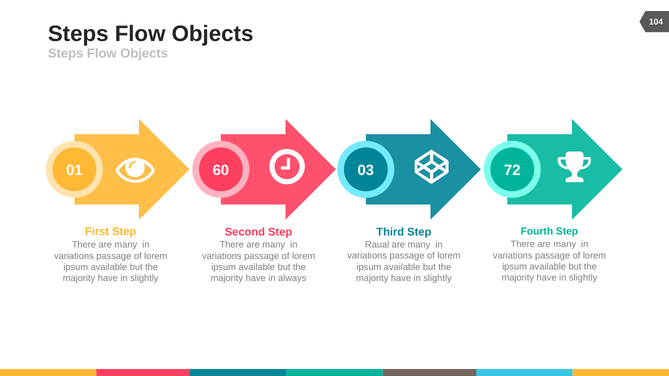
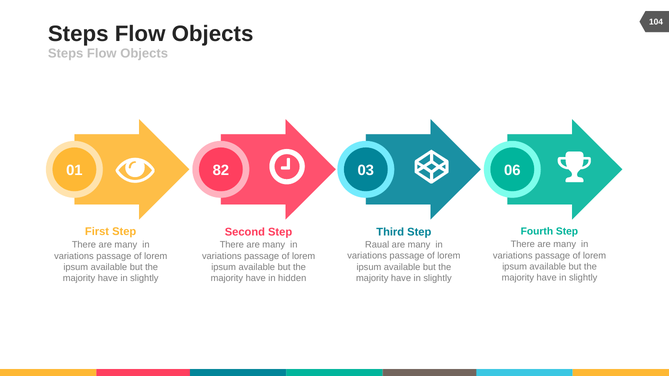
60: 60 -> 82
72: 72 -> 06
always: always -> hidden
